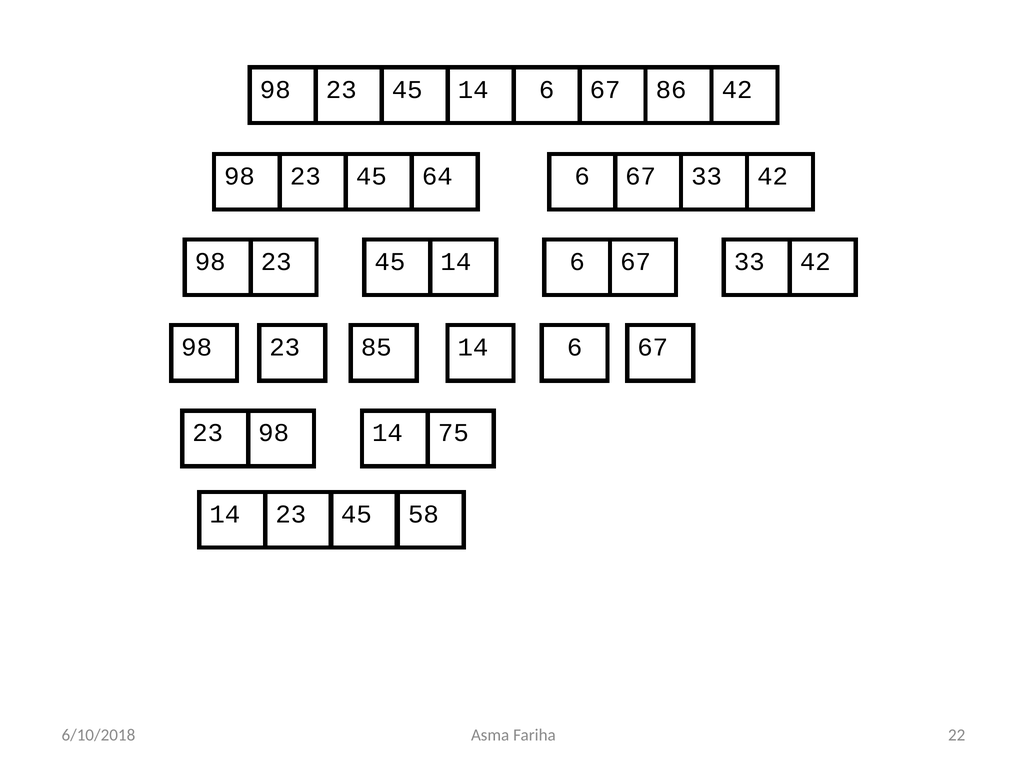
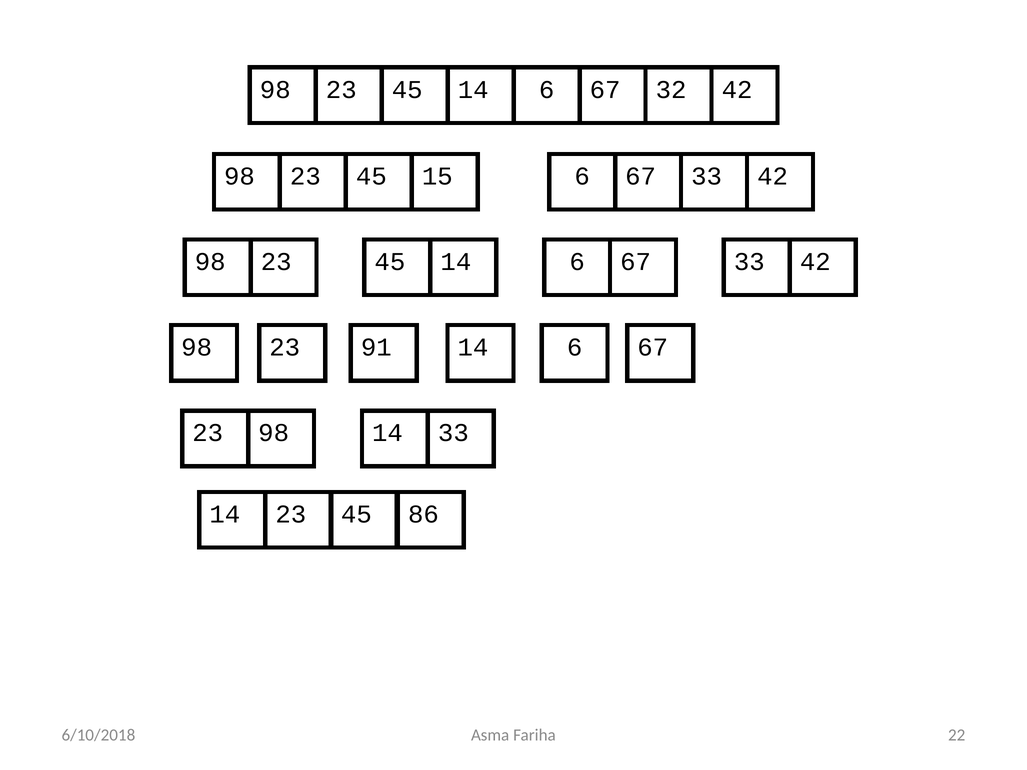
86: 86 -> 32
64: 64 -> 15
85: 85 -> 91
98 75: 75 -> 33
58: 58 -> 86
